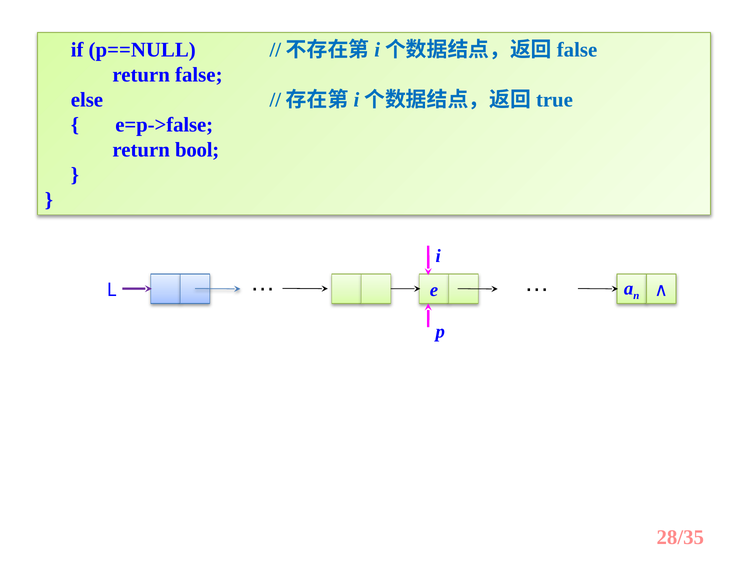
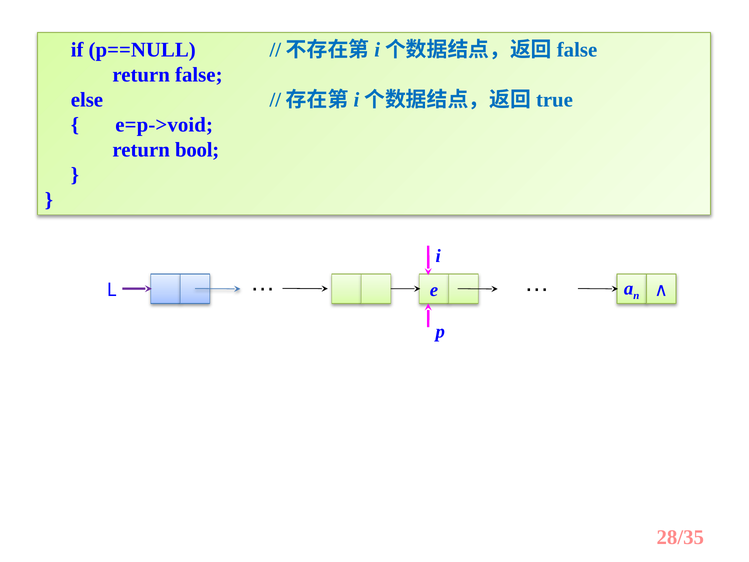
e=p->false: e=p->false -> e=p->void
